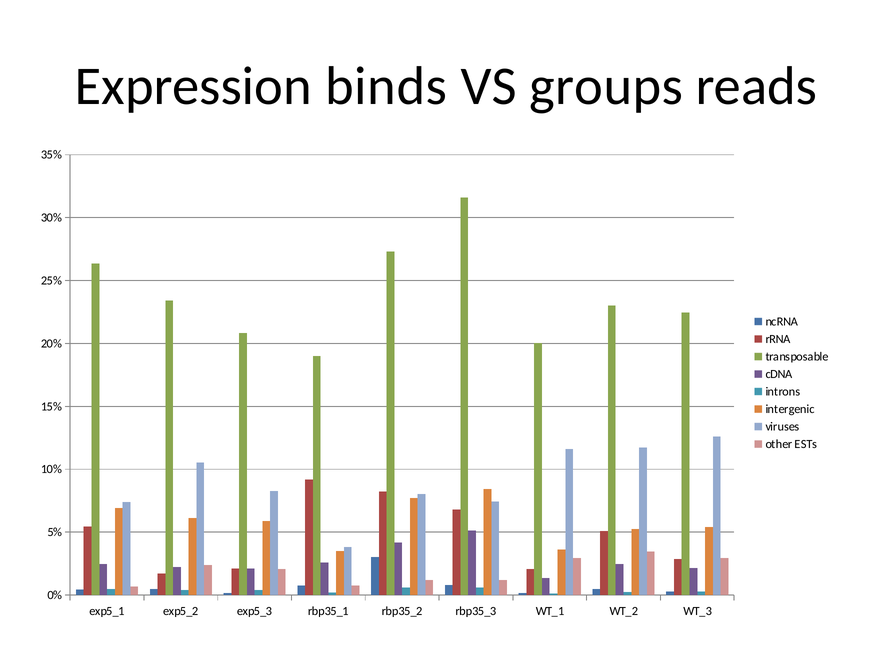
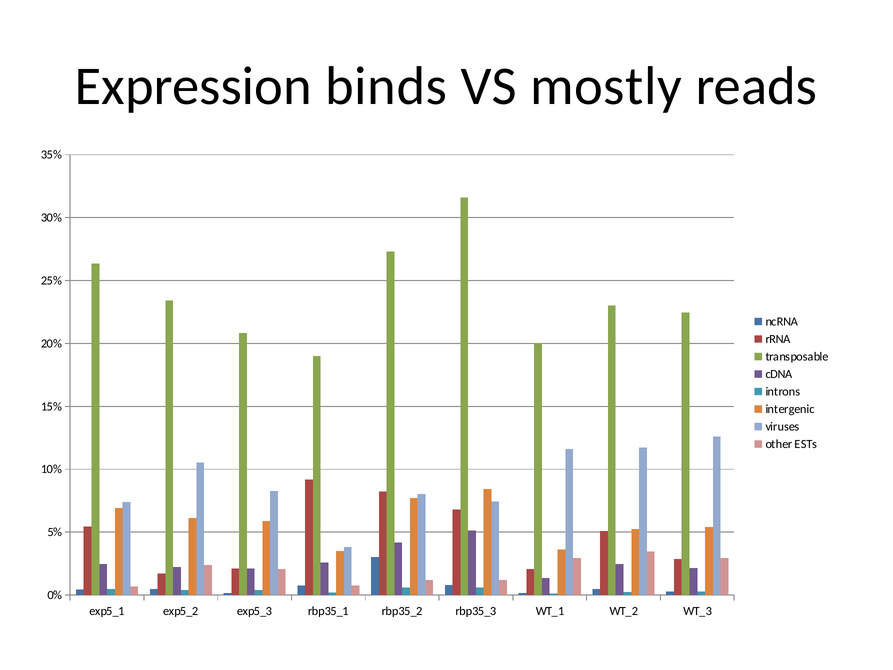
groups: groups -> mostly
